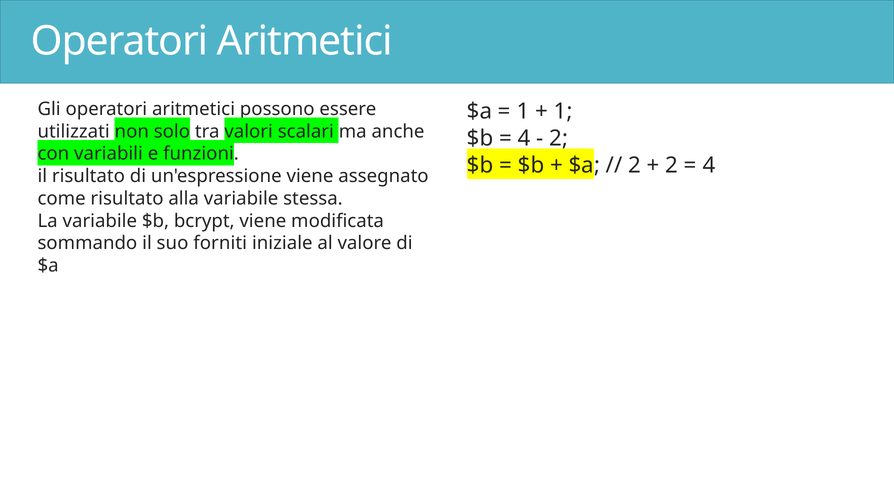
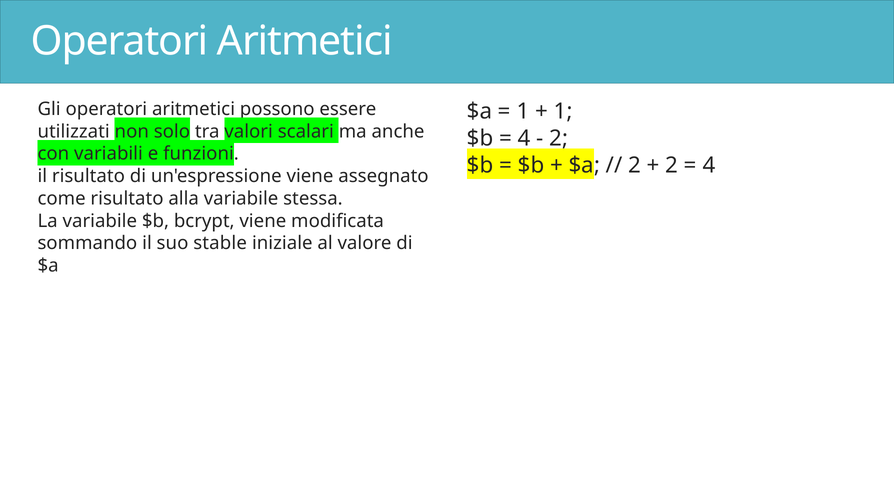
forniti: forniti -> stable
